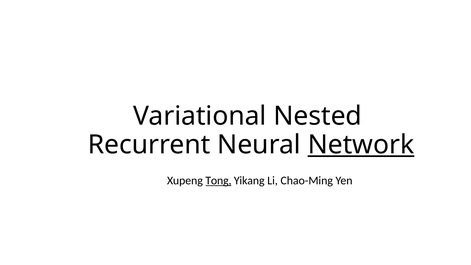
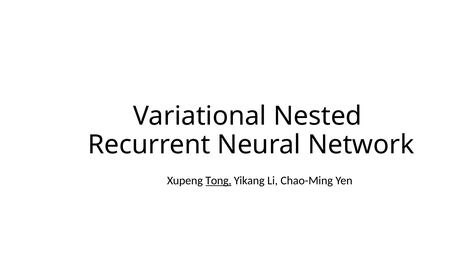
Network underline: present -> none
